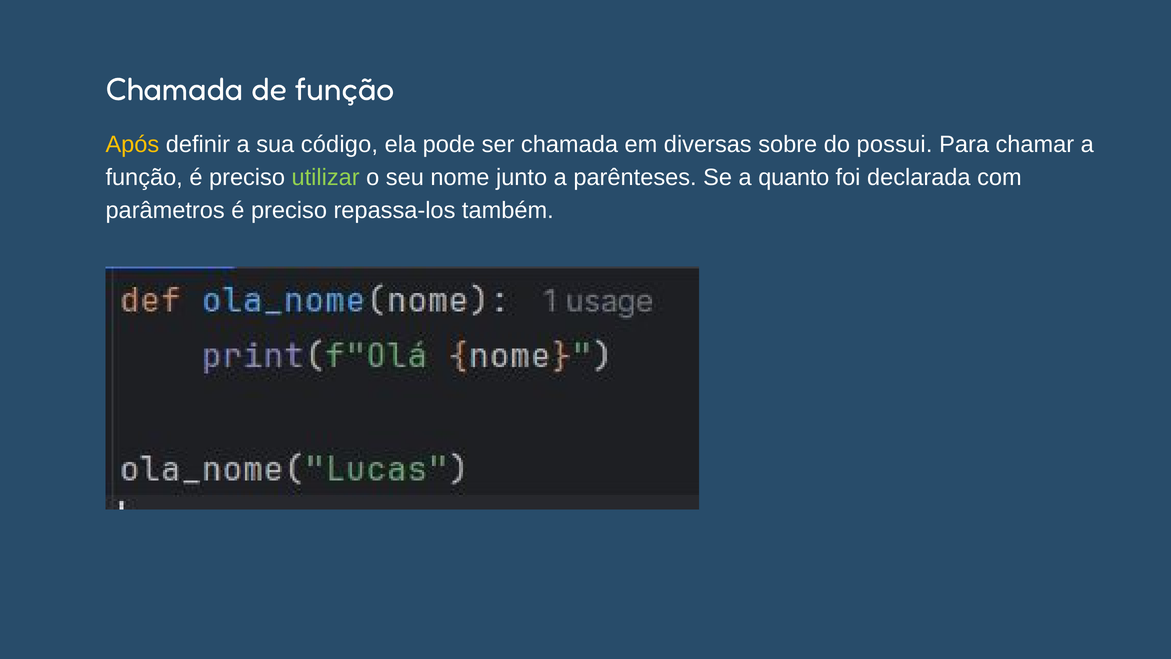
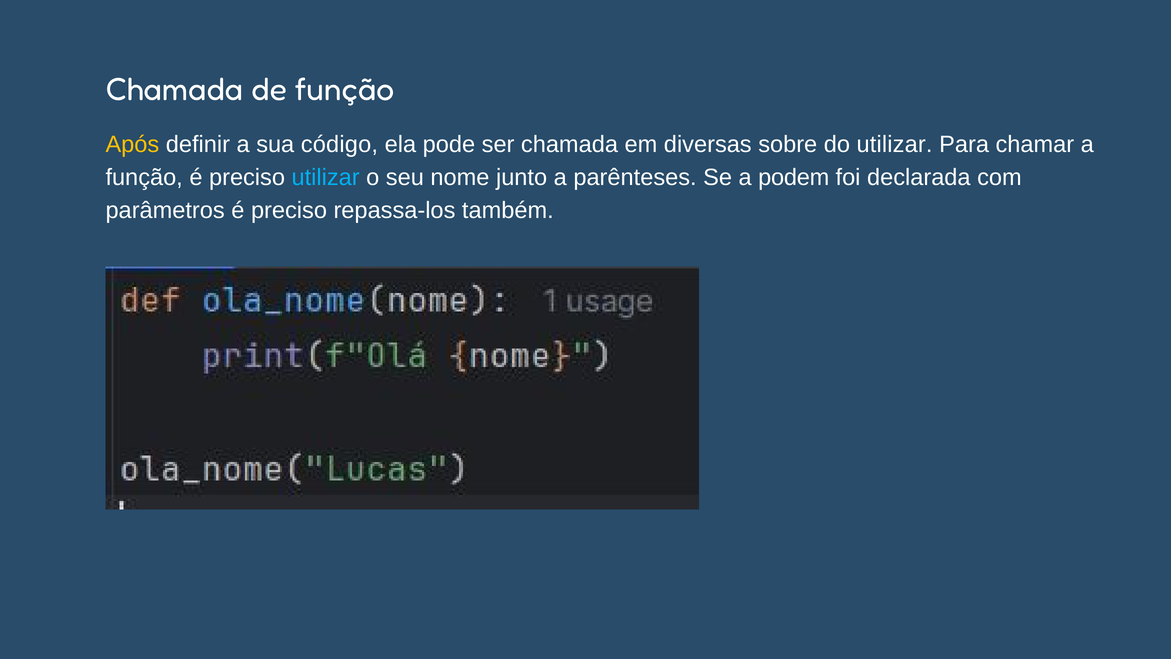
do possui: possui -> utilizar
utilizar at (326, 177) colour: light green -> light blue
quanto: quanto -> podem
